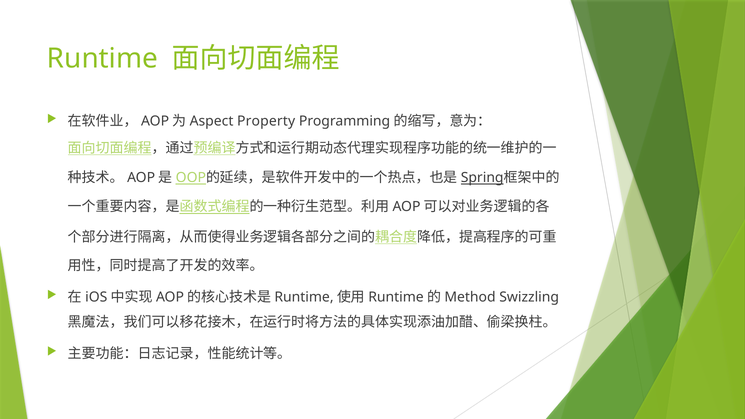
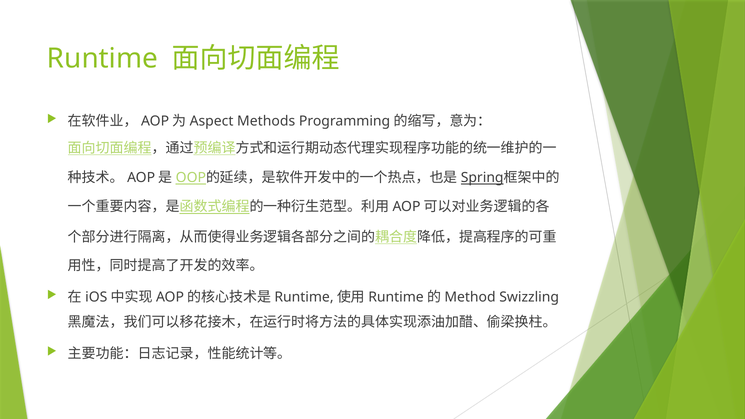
Property: Property -> Methods
